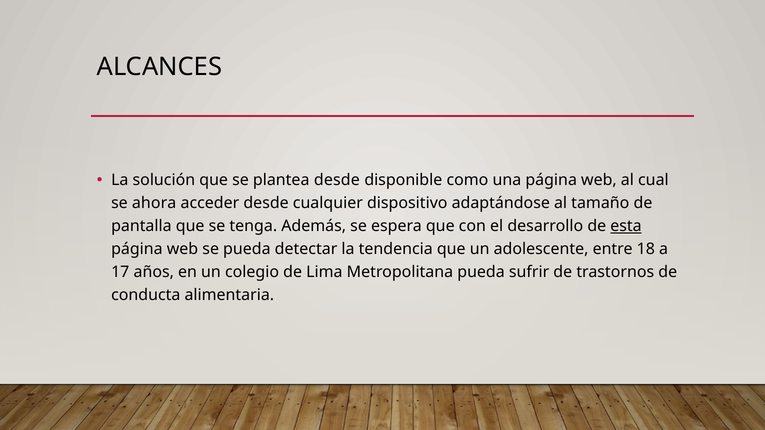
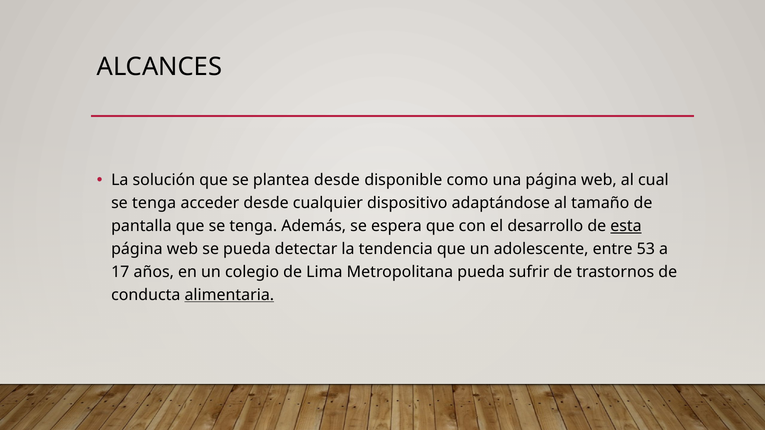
ahora at (154, 203): ahora -> tenga
18: 18 -> 53
alimentaria underline: none -> present
